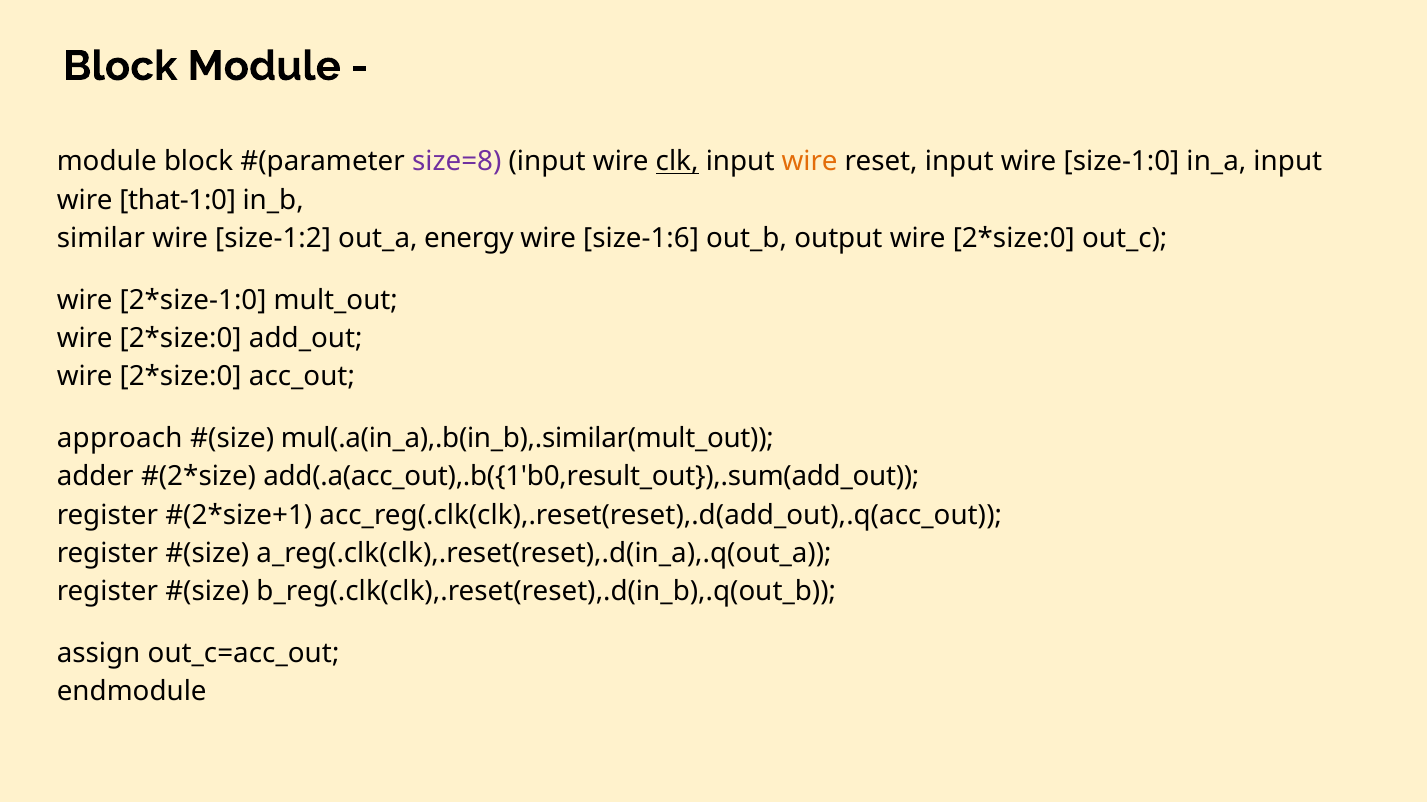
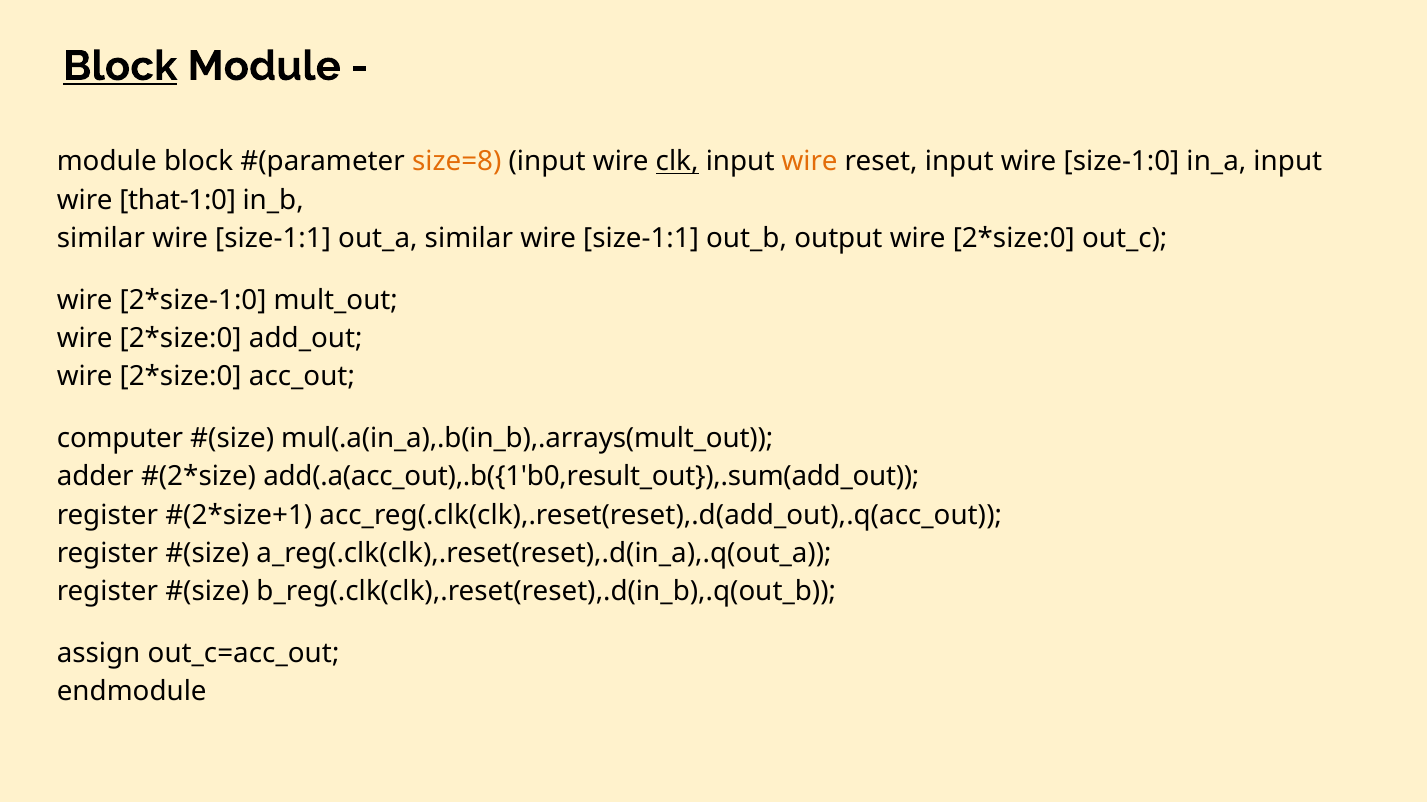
Block at (120, 66) underline: none -> present
size=8 colour: purple -> orange
size-1:2 at (273, 238): size-1:2 -> size-1:1
out_a energy: energy -> similar
size-1:6 at (641, 238): size-1:6 -> size-1:1
approach: approach -> computer
mul(.a(in_a),.b(in_b),.similar(mult_out: mul(.a(in_a),.b(in_b),.similar(mult_out -> mul(.a(in_a),.b(in_b),.arrays(mult_out
